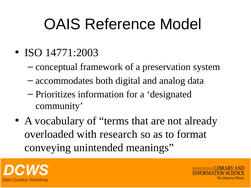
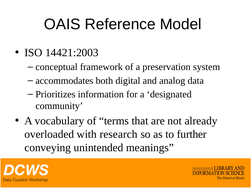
14771:2003: 14771:2003 -> 14421:2003
format: format -> further
